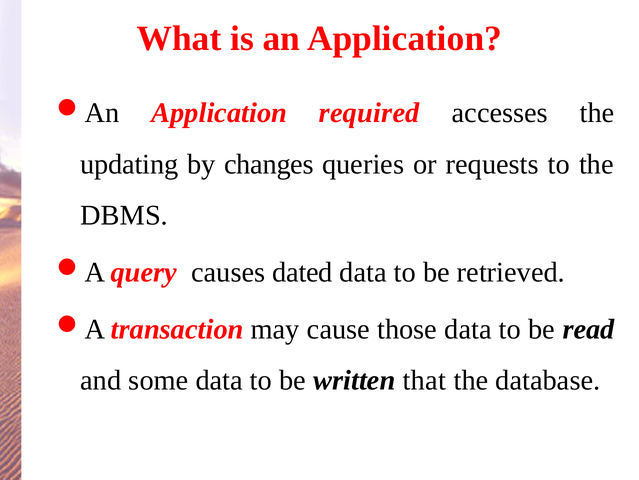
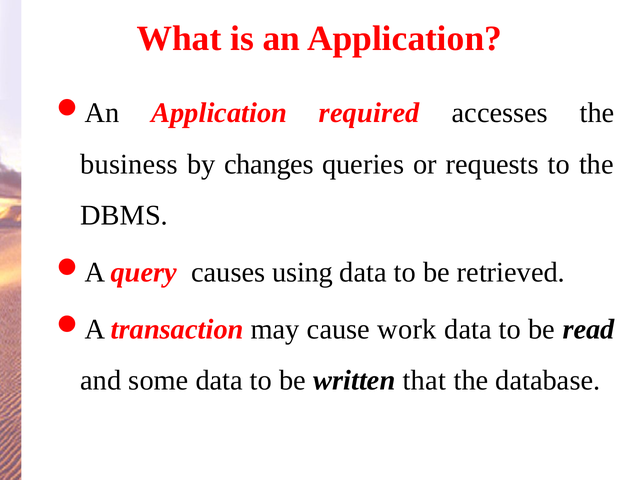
updating: updating -> business
dated: dated -> using
those: those -> work
